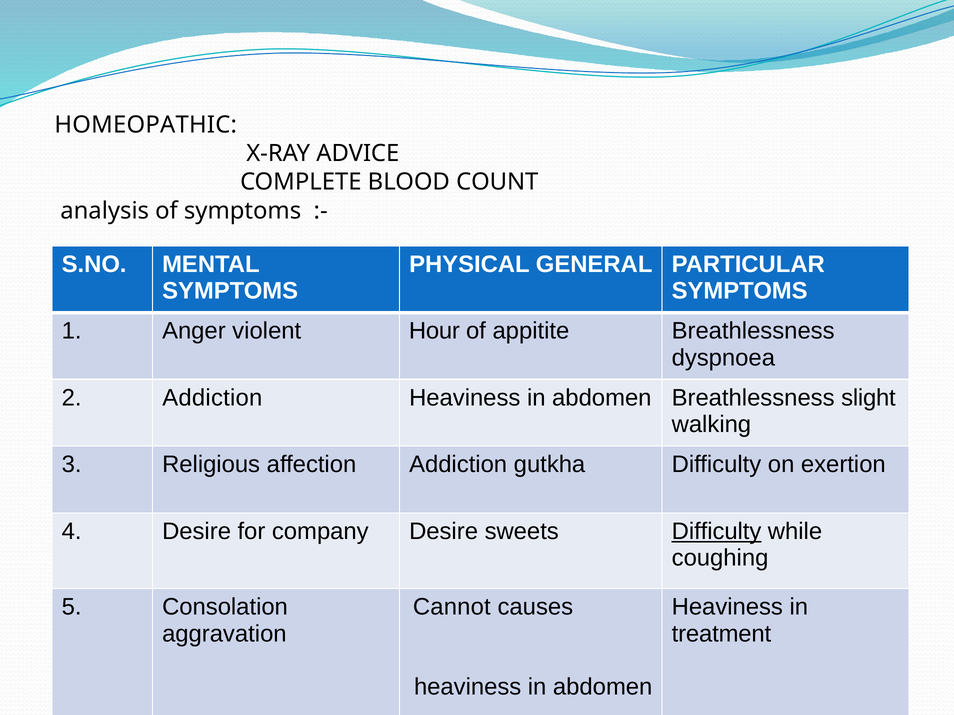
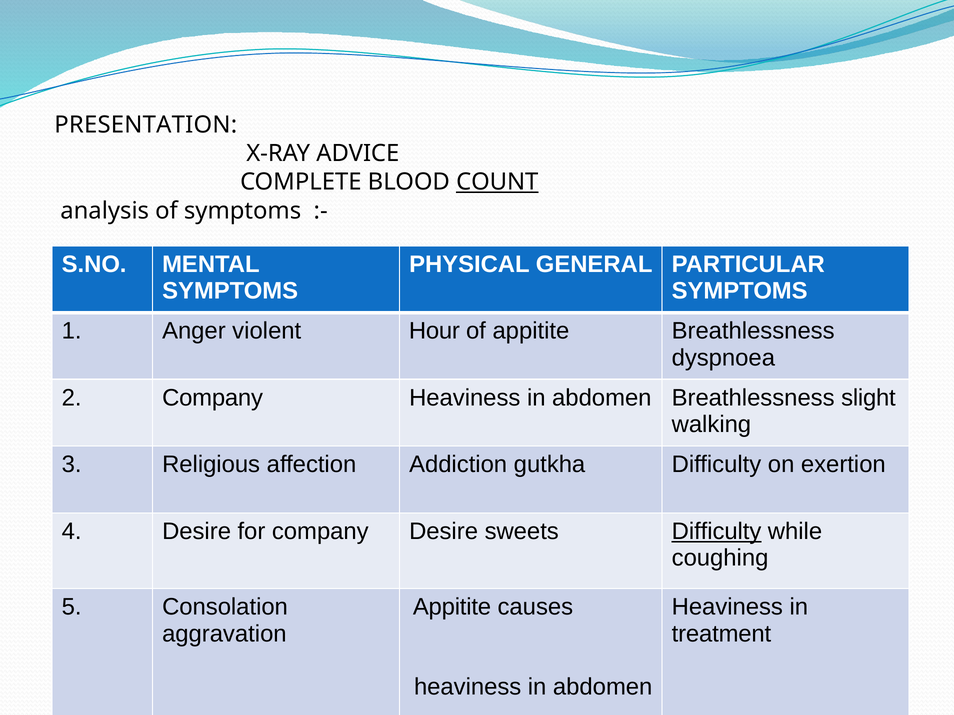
HOMEOPATHIC: HOMEOPATHIC -> PRESENTATION
COUNT underline: none -> present
2 Addiction: Addiction -> Company
Cannot at (452, 607): Cannot -> Appitite
